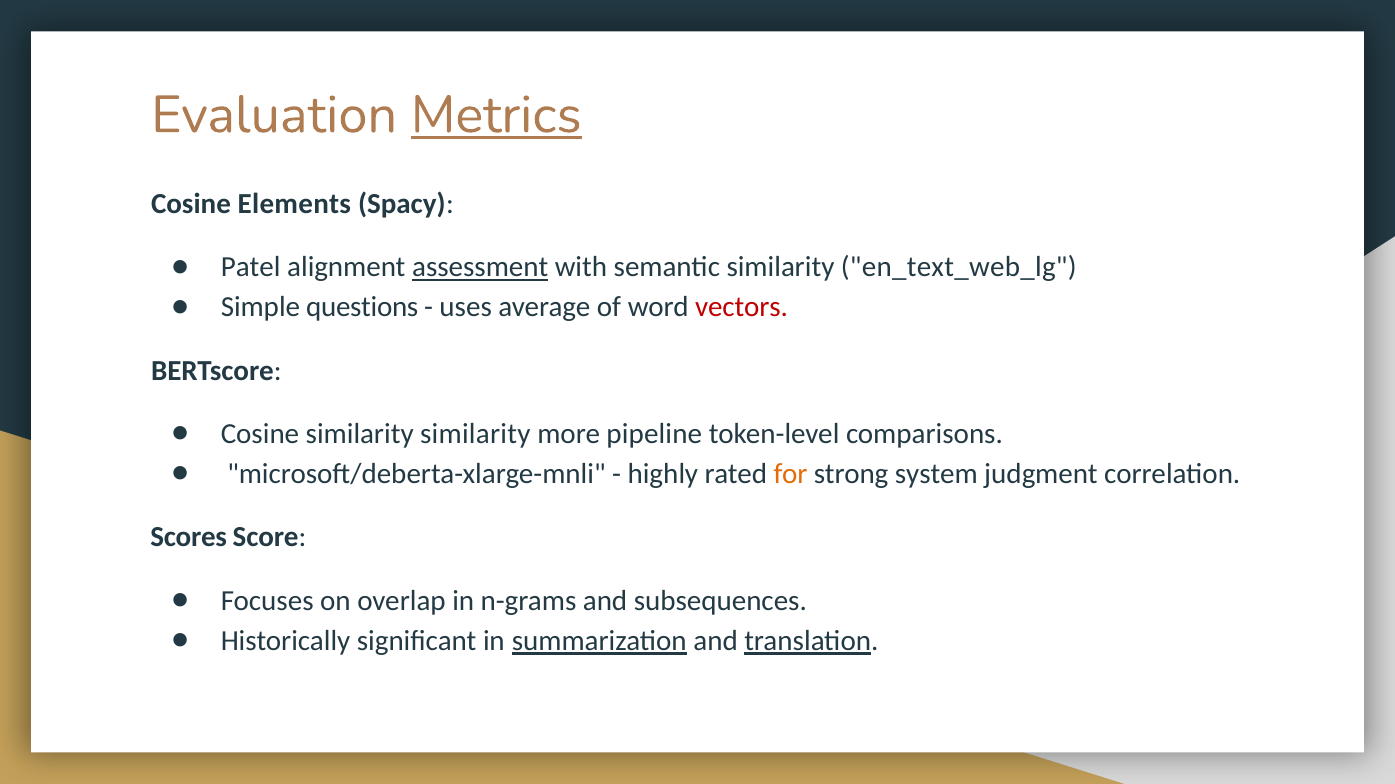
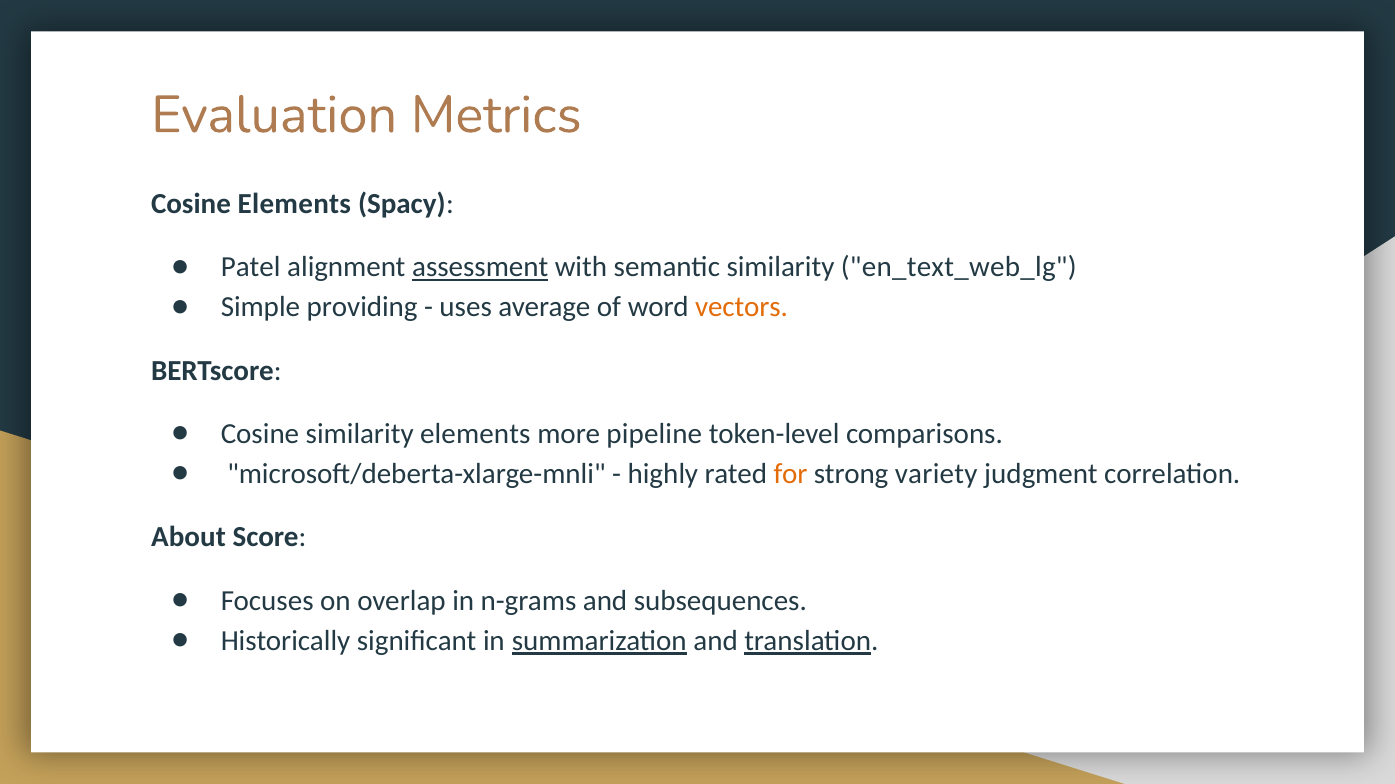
Metrics underline: present -> none
questions: questions -> providing
vectors colour: red -> orange
similarity similarity: similarity -> elements
system: system -> variety
Scores: Scores -> About
